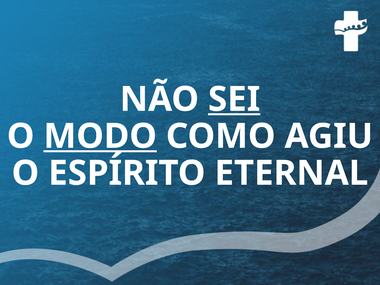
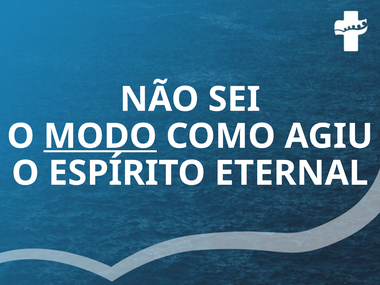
SEI underline: present -> none
